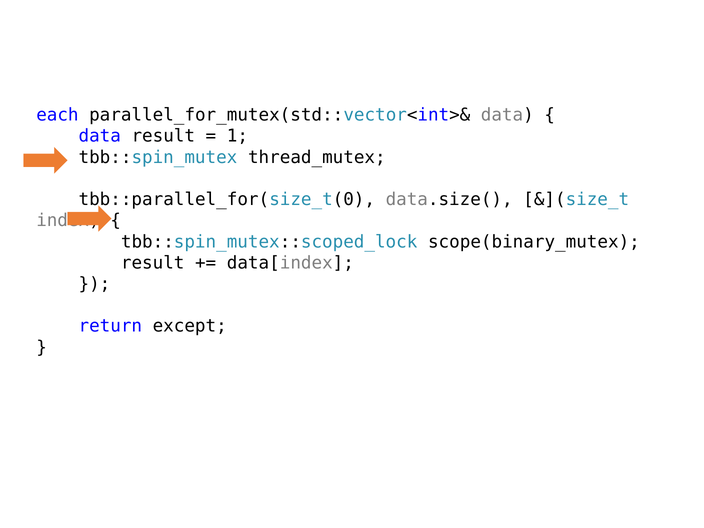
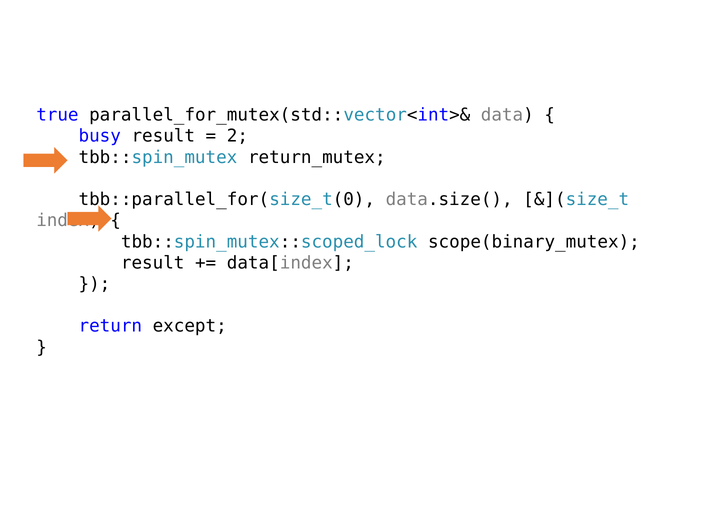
each: each -> true
data at (100, 136): data -> busy
1: 1 -> 2
thread_mutex: thread_mutex -> return_mutex
